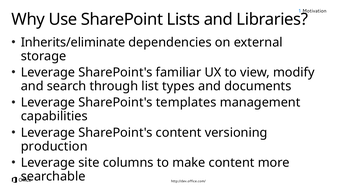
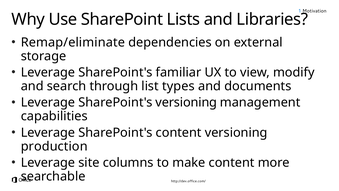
Inherits/eliminate: Inherits/eliminate -> Remap/eliminate
SharePoint's templates: templates -> versioning
